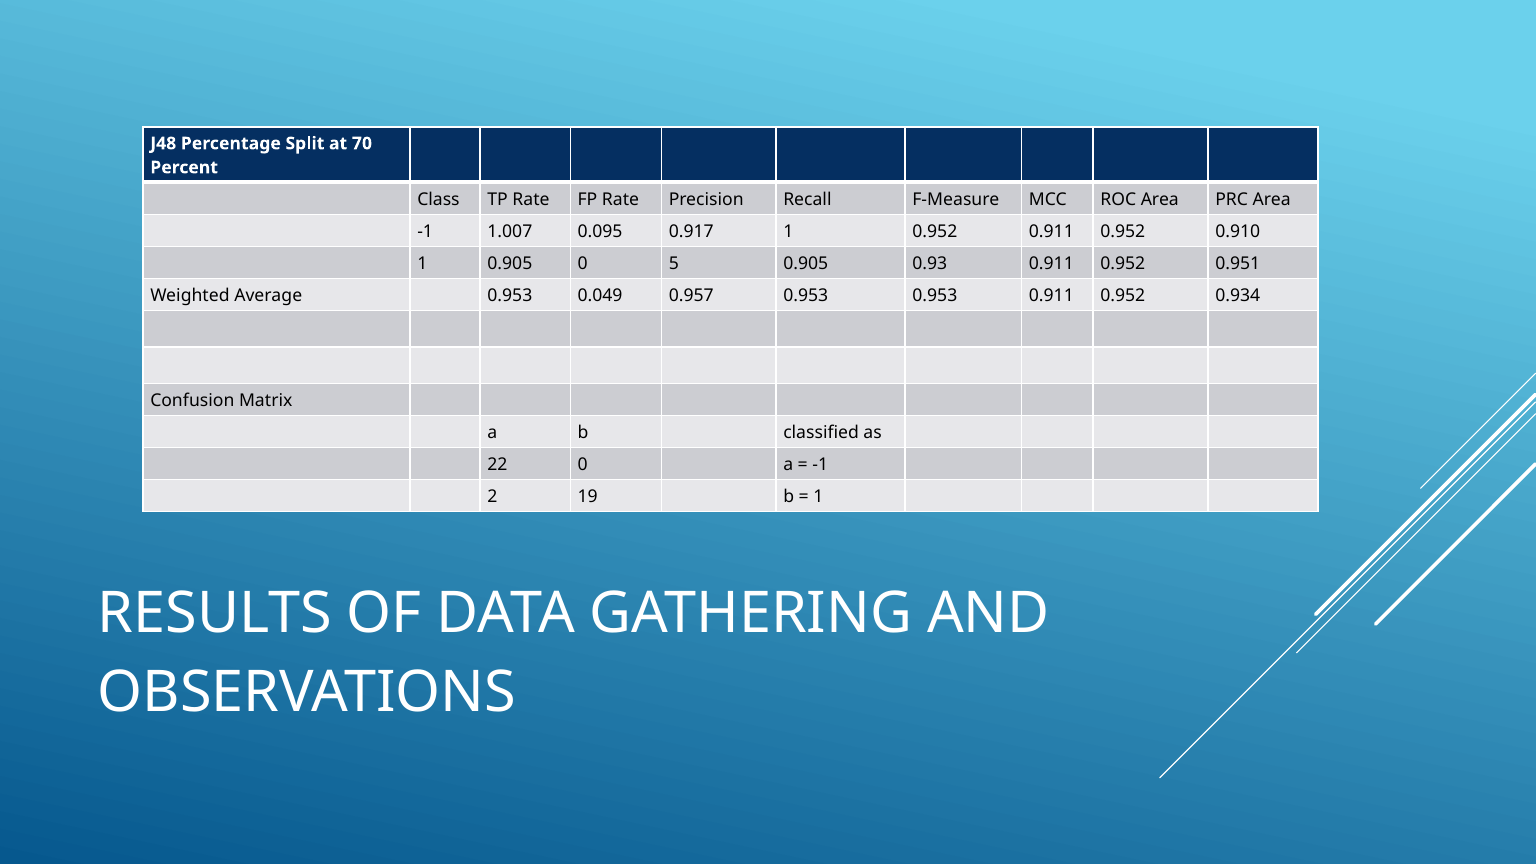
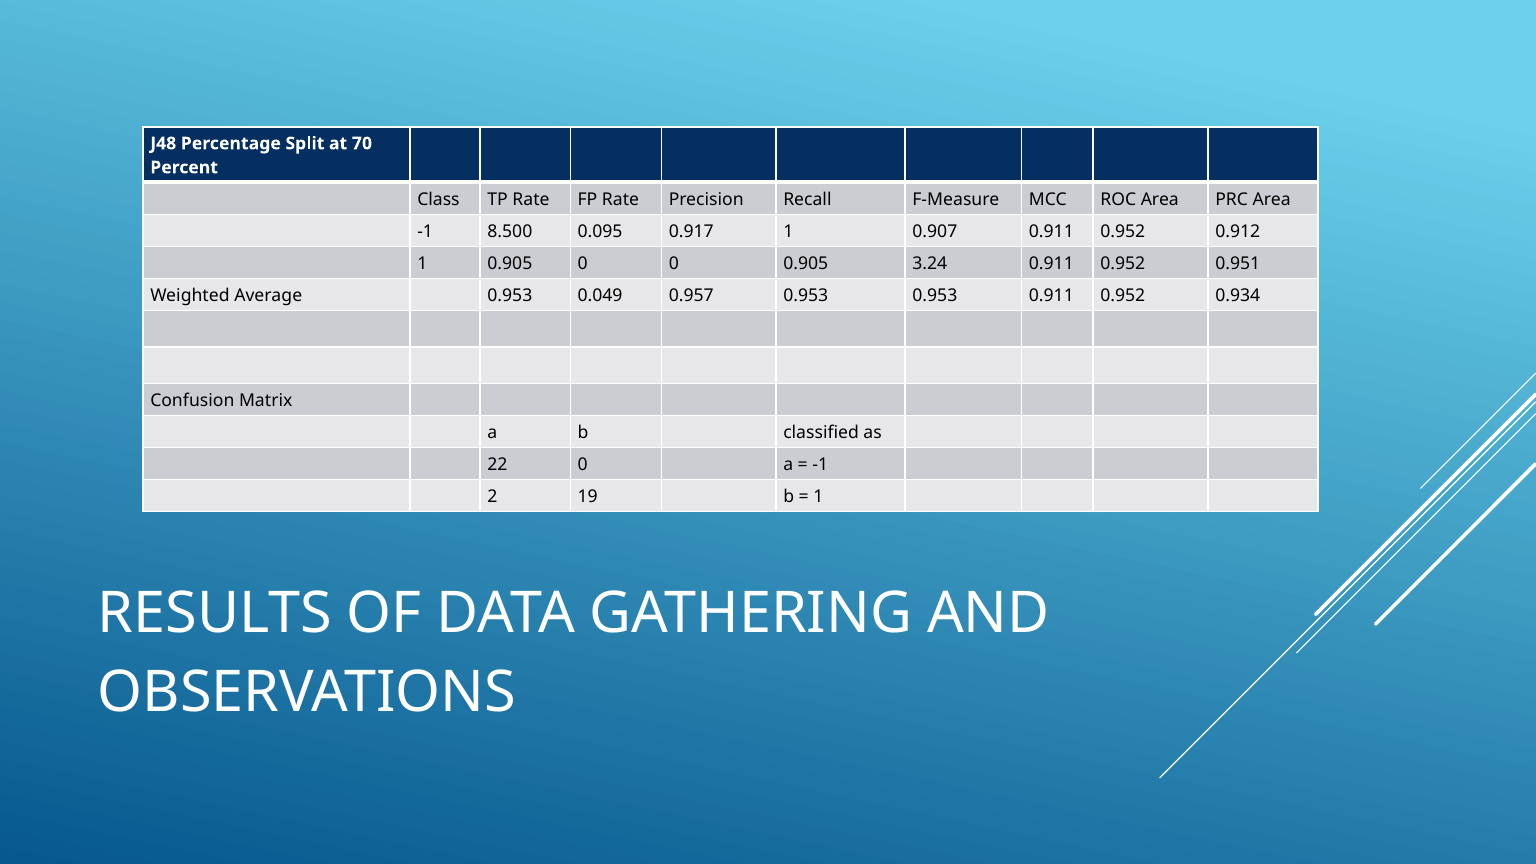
1.007: 1.007 -> 8.500
1 0.952: 0.952 -> 0.907
0.910: 0.910 -> 0.912
0 5: 5 -> 0
0.93: 0.93 -> 3.24
